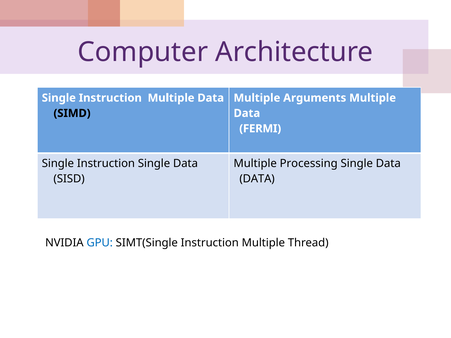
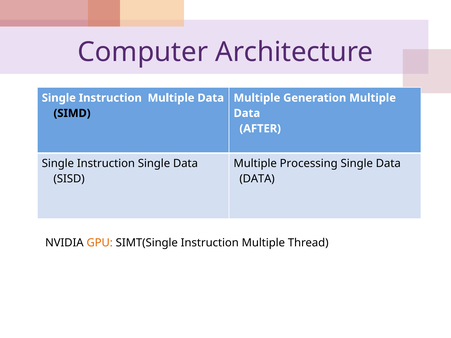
Arguments: Arguments -> Generation
FERMI: FERMI -> AFTER
GPU colour: blue -> orange
